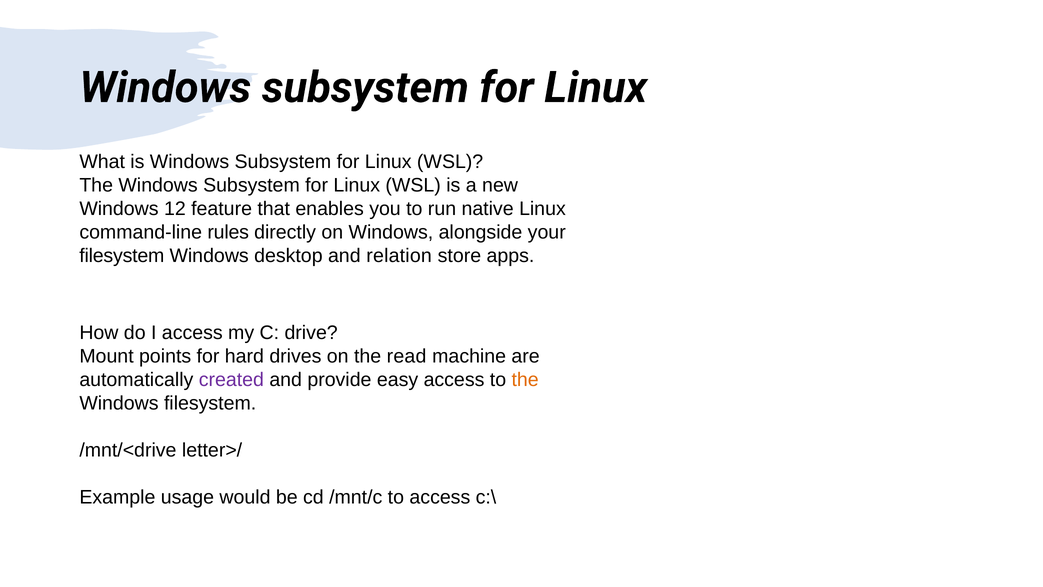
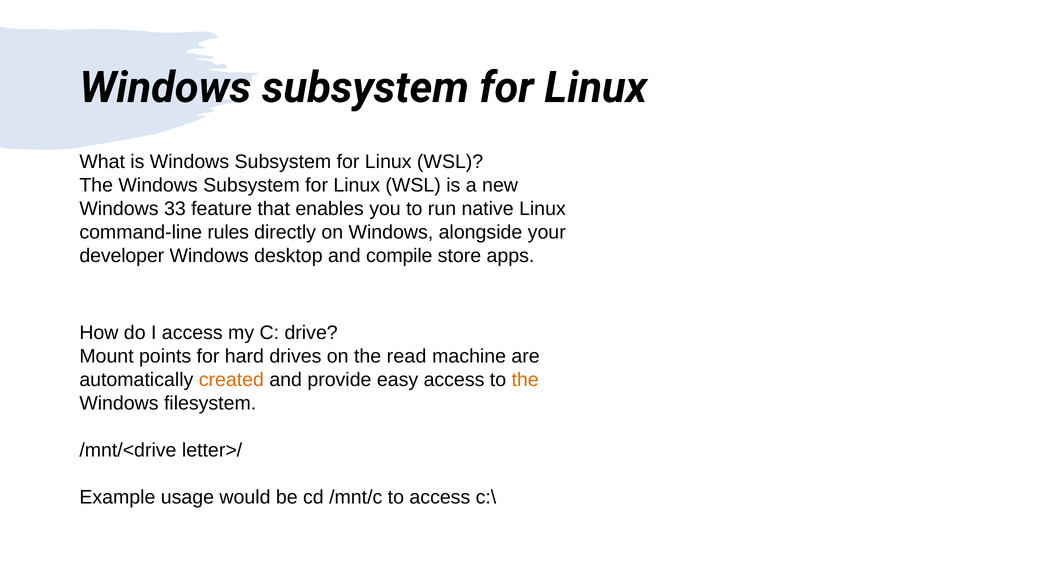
12: 12 -> 33
filesystem at (122, 255): filesystem -> developer
relation: relation -> compile
created colour: purple -> orange
